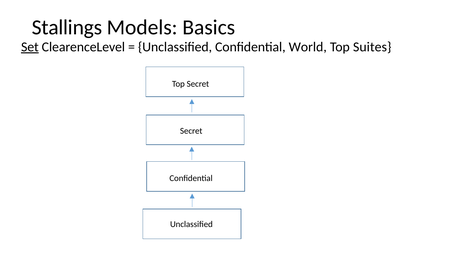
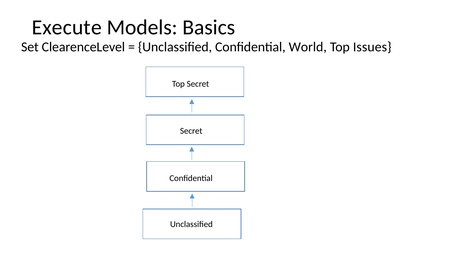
Stallings: Stallings -> Execute
Set underline: present -> none
Suites: Suites -> Issues
